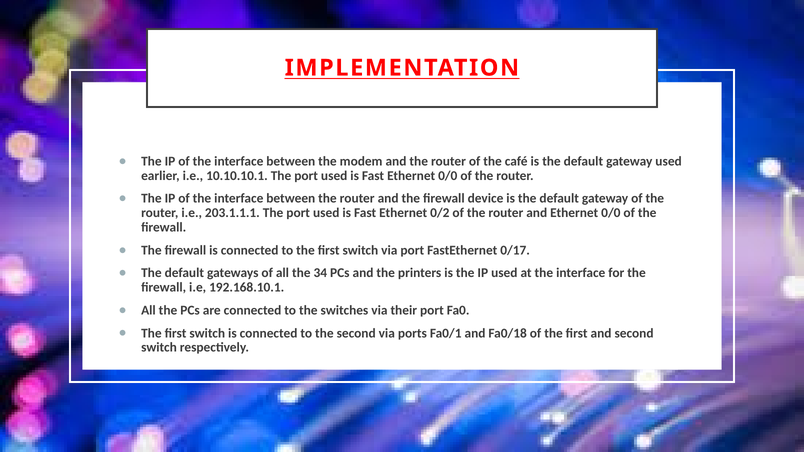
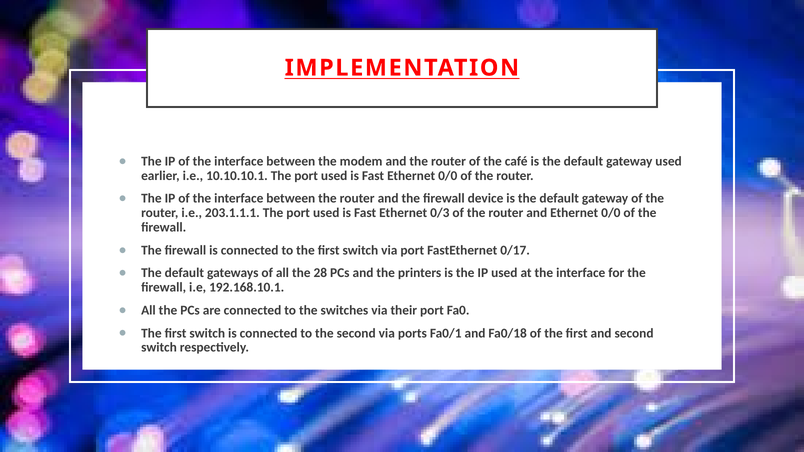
0/2: 0/2 -> 0/3
34: 34 -> 28
